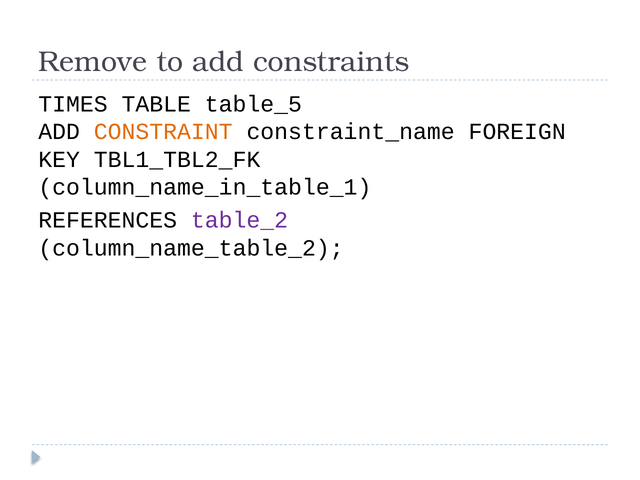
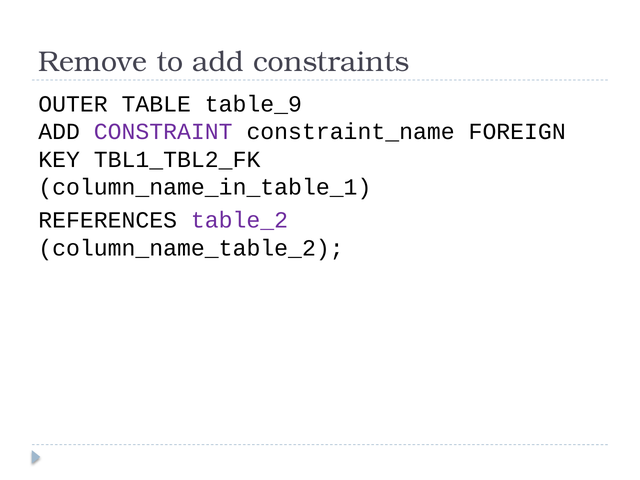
TIMES: TIMES -> OUTER
table_5: table_5 -> table_9
CONSTRAINT colour: orange -> purple
